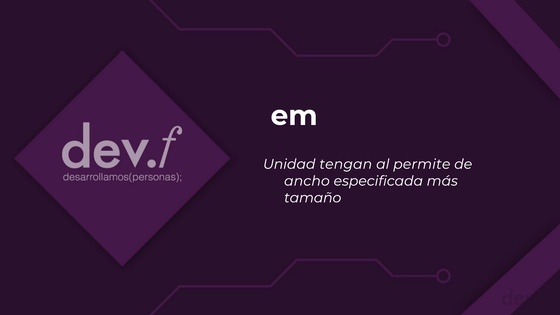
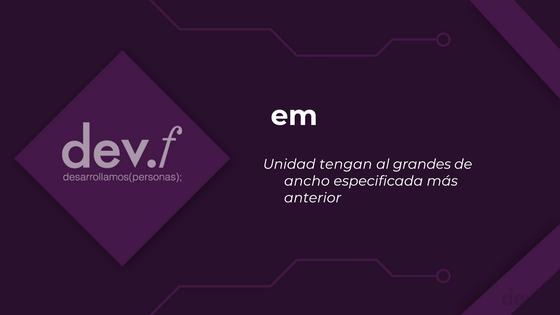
permite: permite -> grandes
tamaño: tamaño -> anterior
